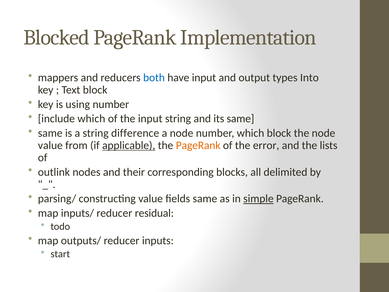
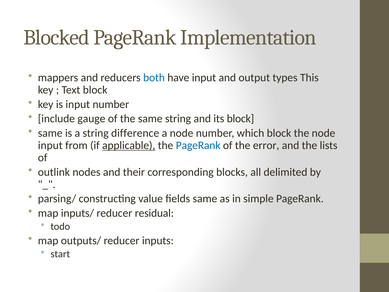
Into: Into -> This
is using: using -> input
include which: which -> gauge
the input: input -> same
its same: same -> block
value at (50, 145): value -> input
PageRank at (198, 145) colour: orange -> blue
simple underline: present -> none
